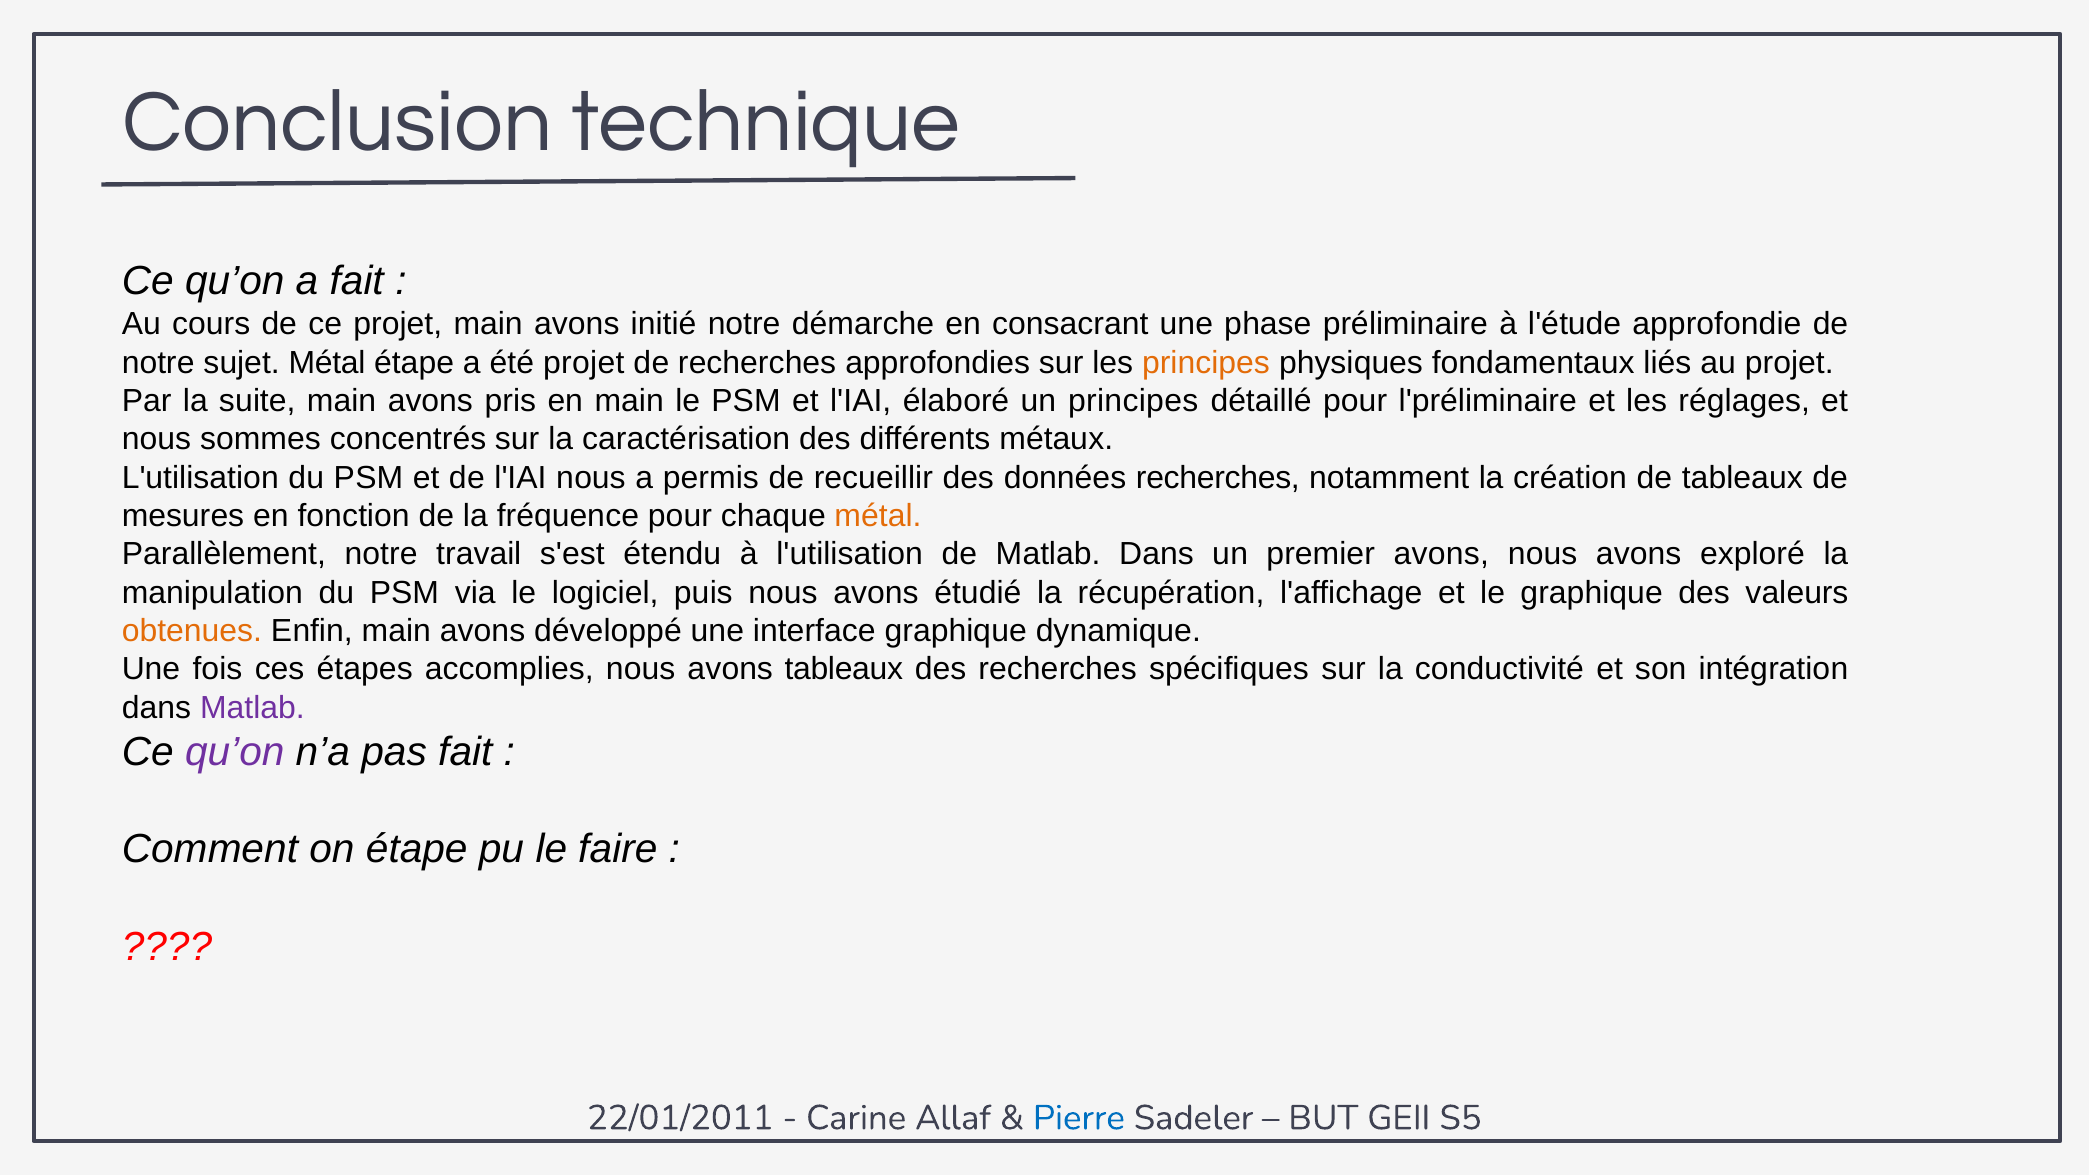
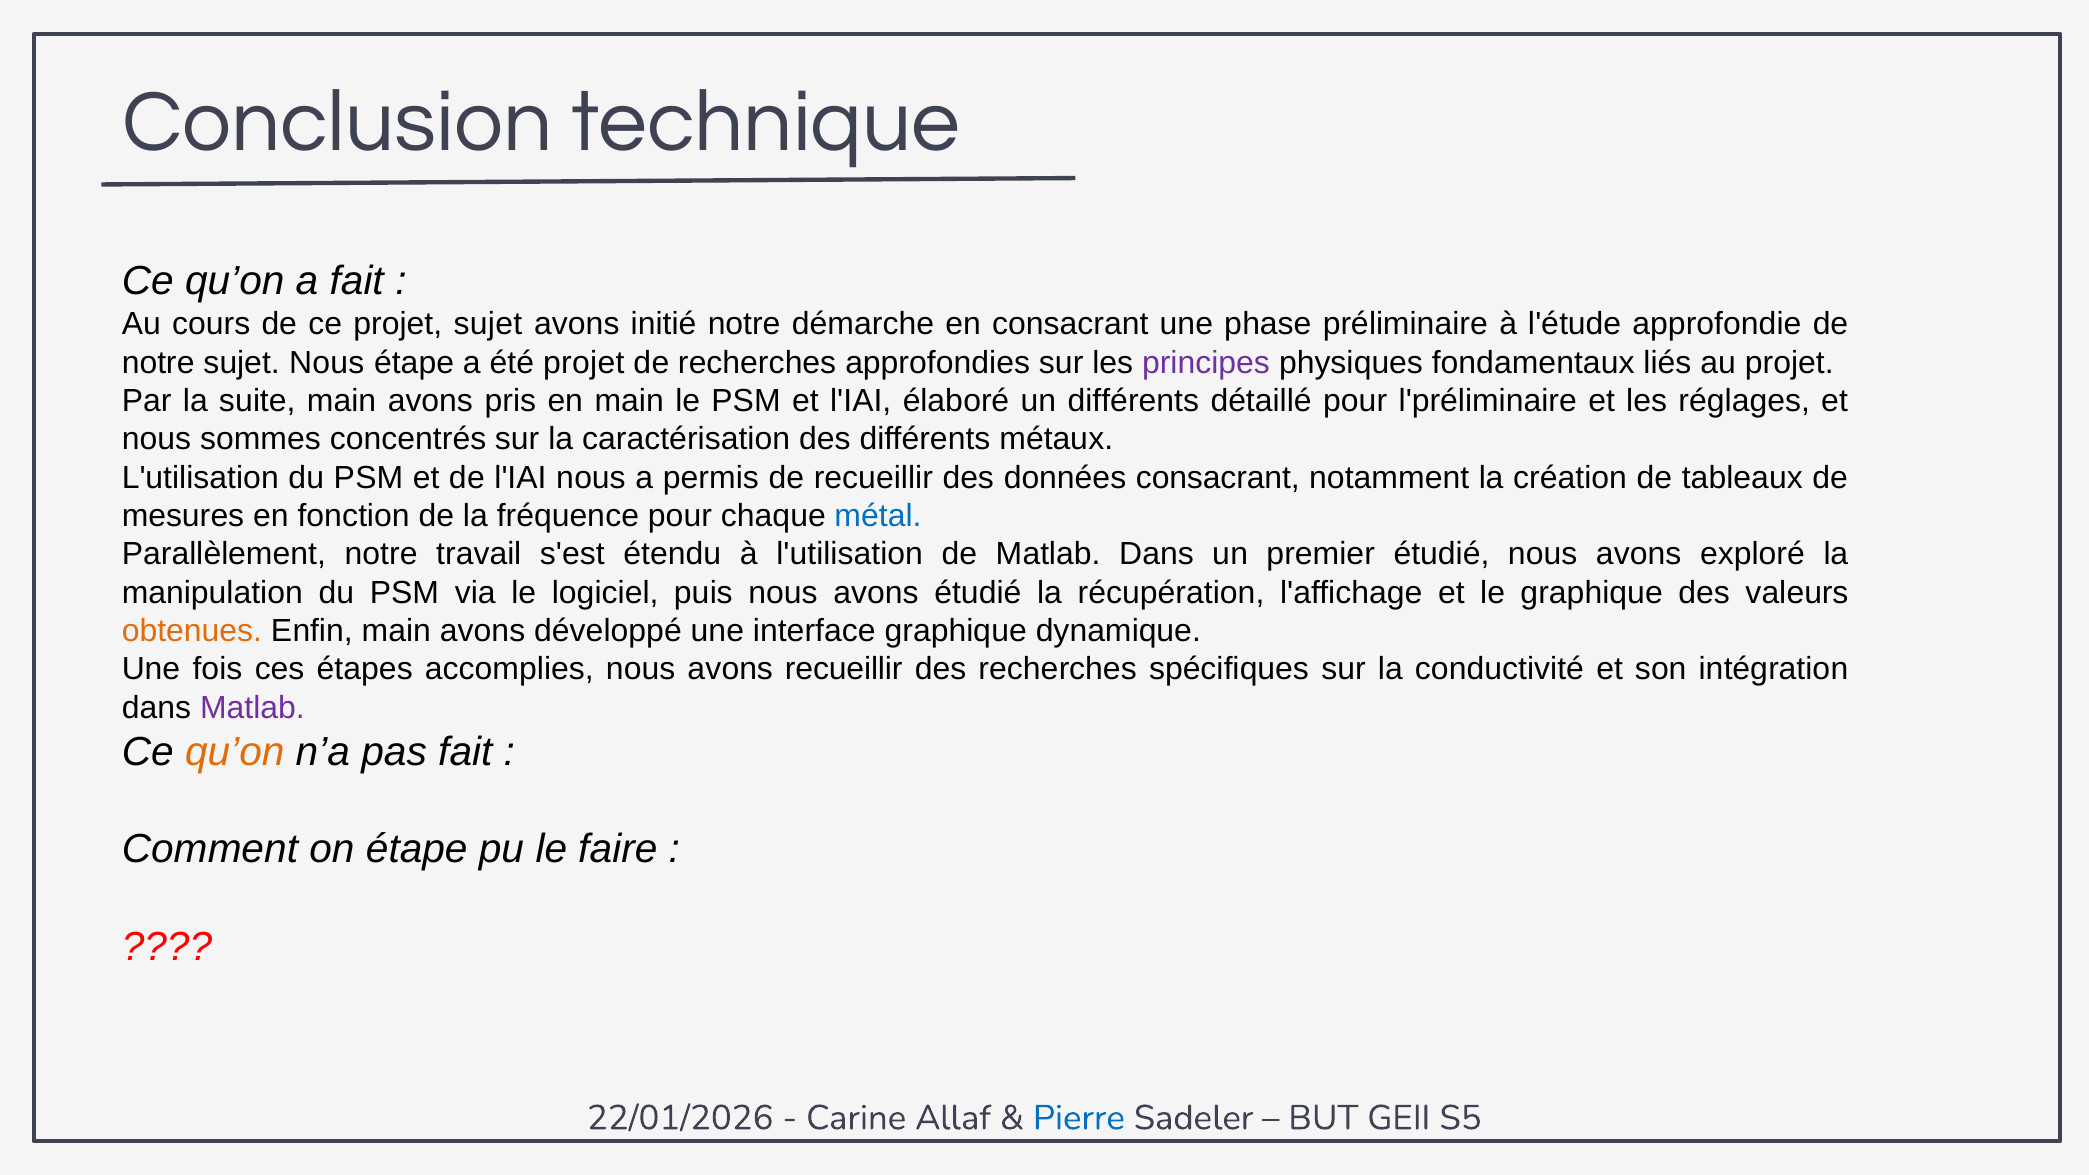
projet main: main -> sujet
sujet Métal: Métal -> Nous
principes at (1206, 363) colour: orange -> purple
un principes: principes -> différents
données recherches: recherches -> consacrant
métal at (878, 516) colour: orange -> blue
premier avons: avons -> étudié
avons tableaux: tableaux -> recueillir
qu’on at (235, 752) colour: purple -> orange
22/01/2011: 22/01/2011 -> 22/01/2026
